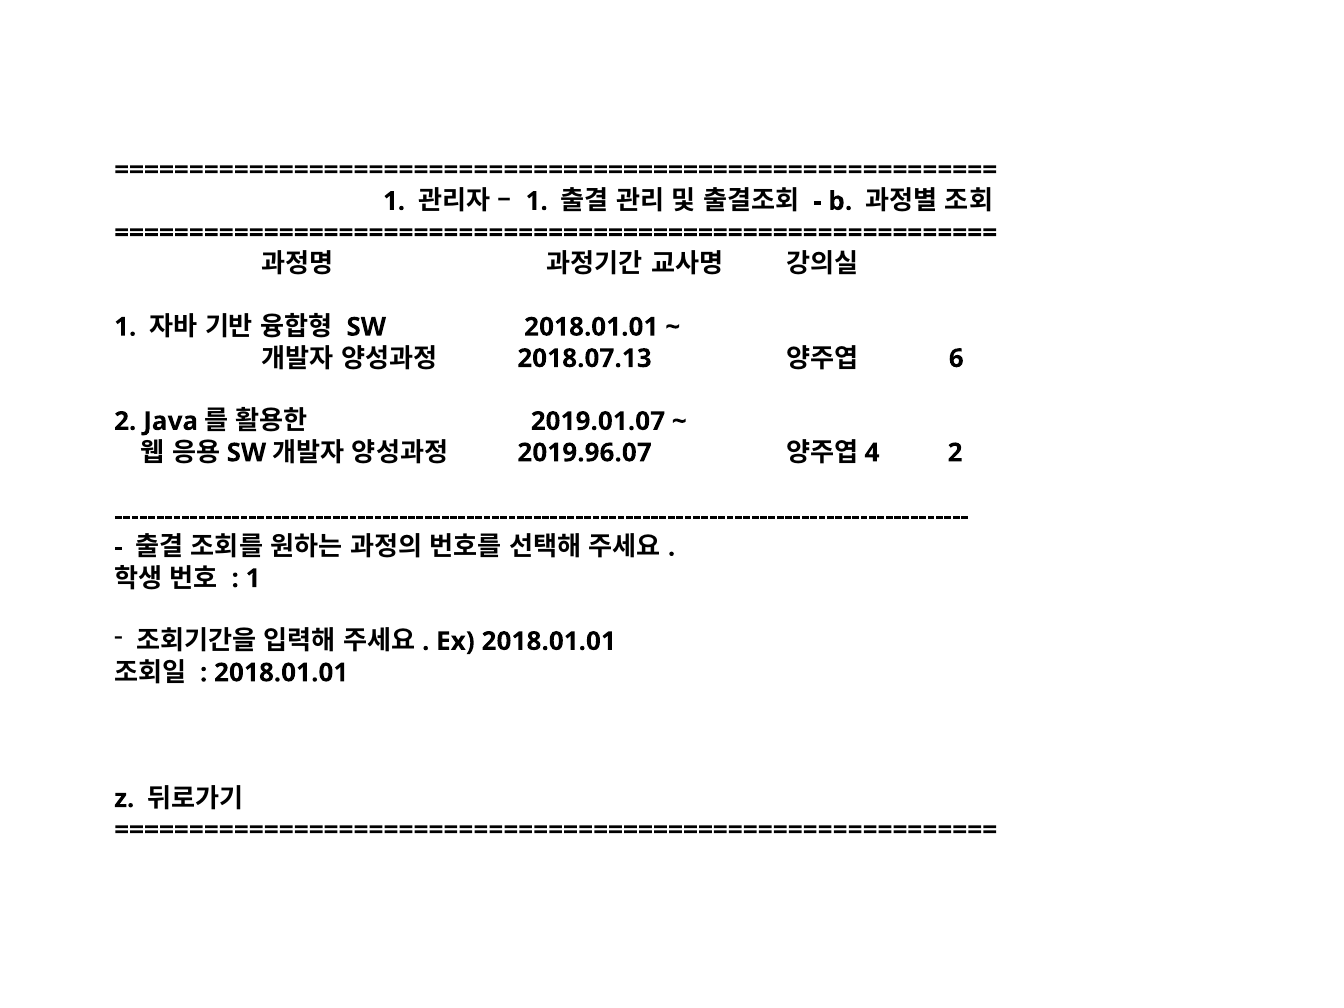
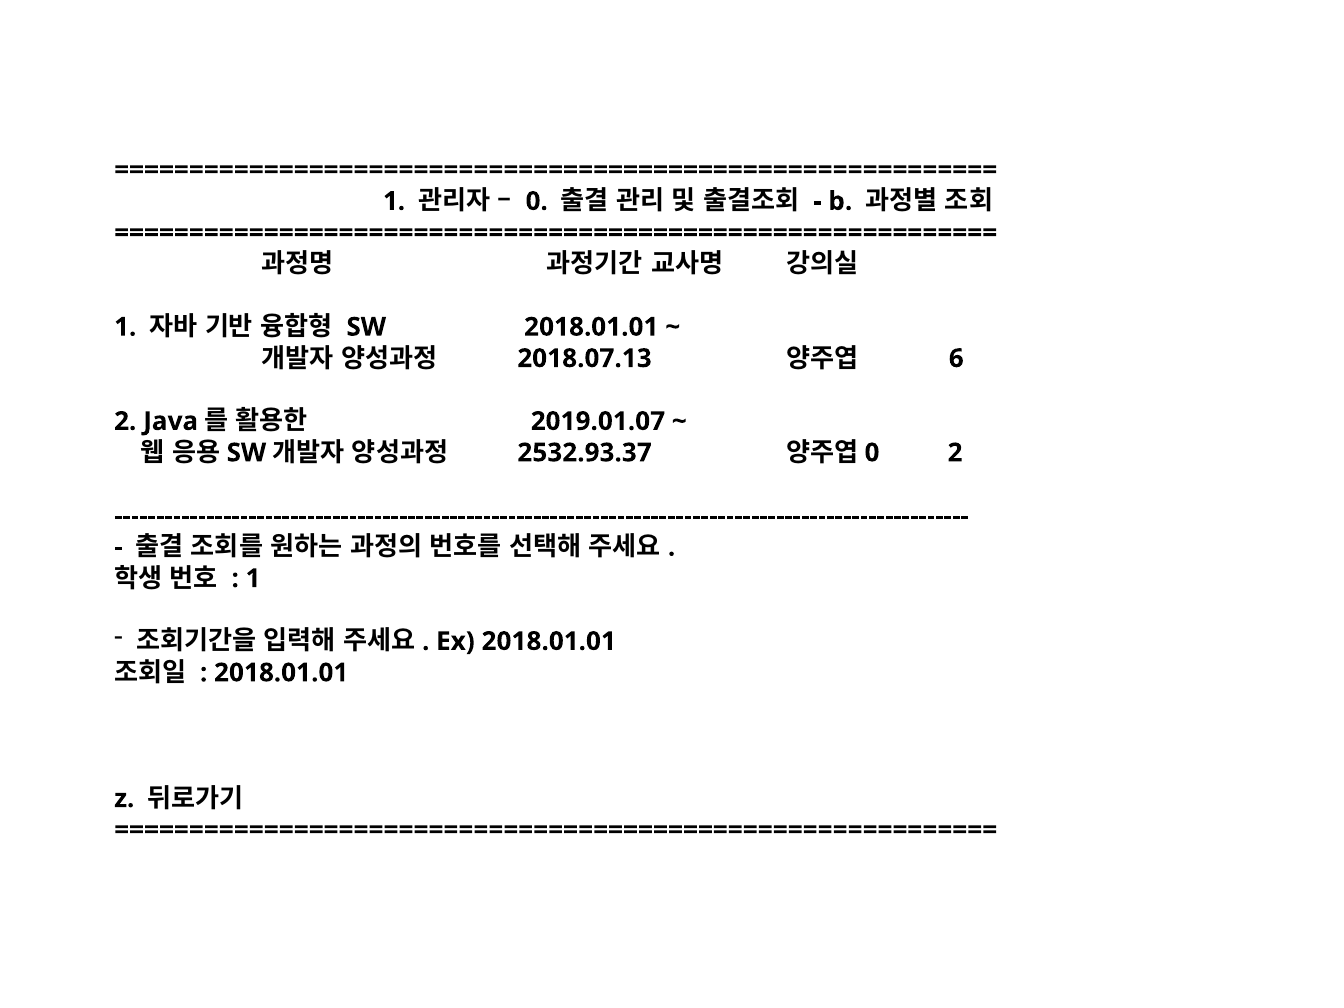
1 at (537, 201): 1 -> 0
2019.96.07: 2019.96.07 -> 2532.93.37
4 at (872, 453): 4 -> 0
